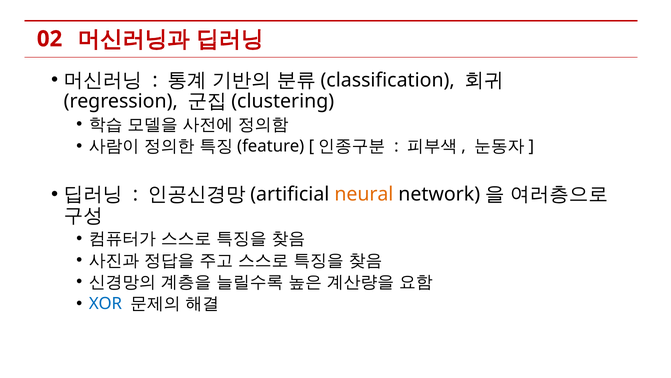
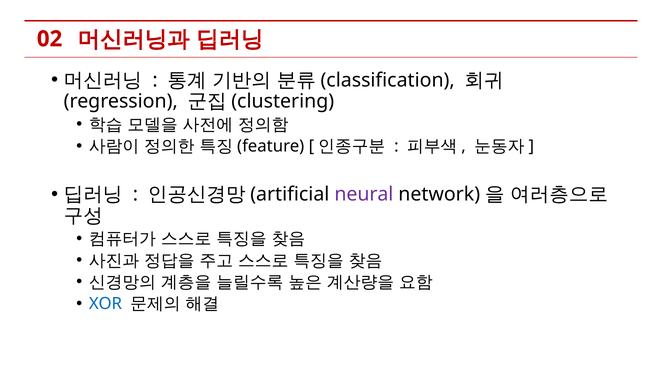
neural colour: orange -> purple
